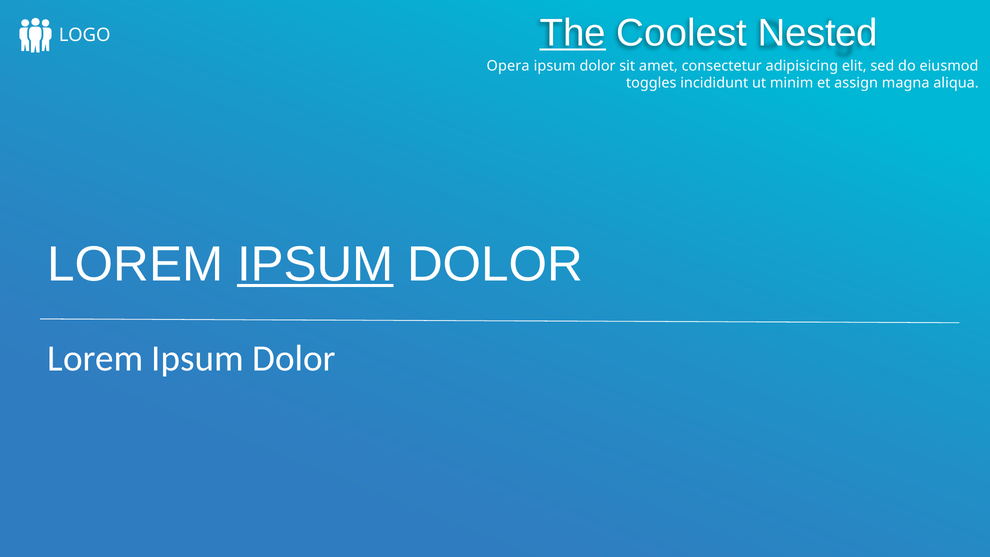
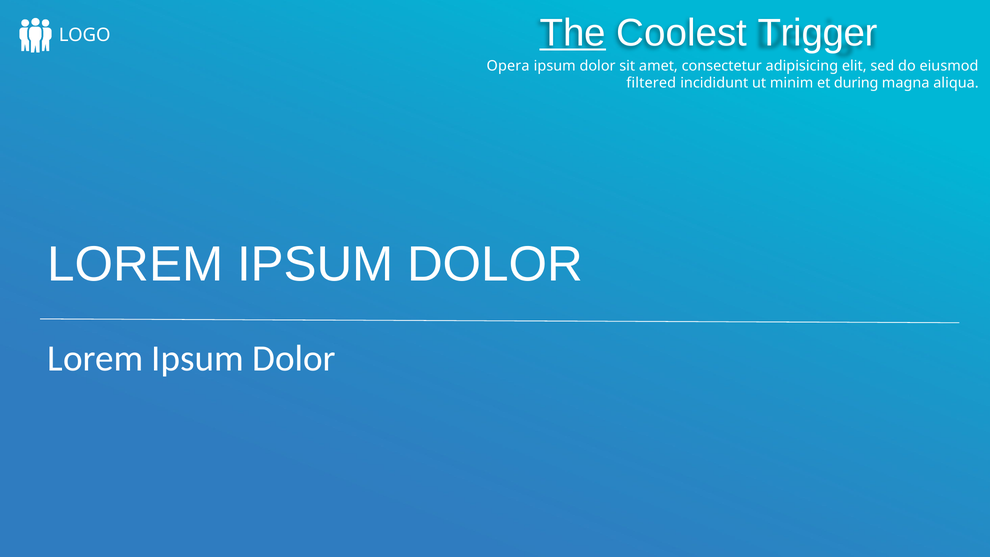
Nested: Nested -> Trigger
toggles: toggles -> filtered
assign: assign -> during
IPSUM at (315, 264) underline: present -> none
